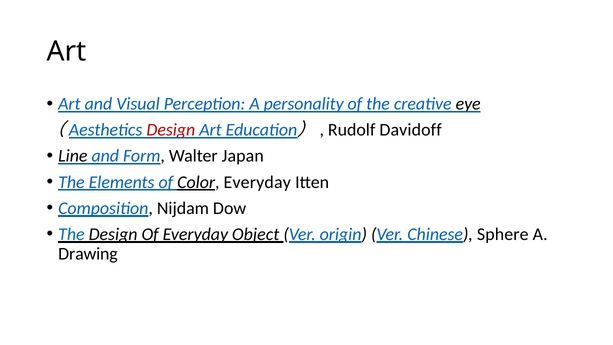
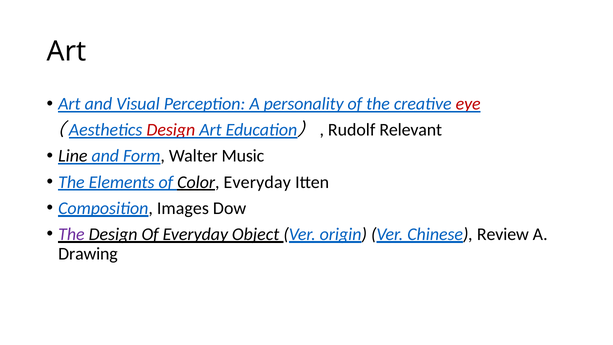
eye colour: black -> red
Davidoff: Davidoff -> Relevant
Japan: Japan -> Music
Nijdam: Nijdam -> Images
The at (71, 234) colour: blue -> purple
Sphere: Sphere -> Review
